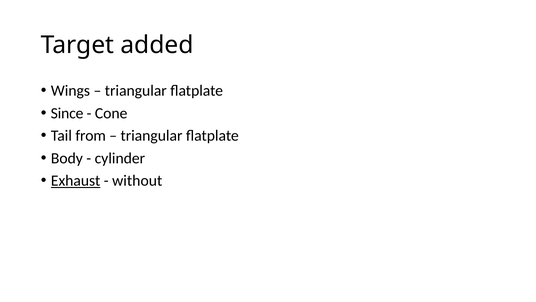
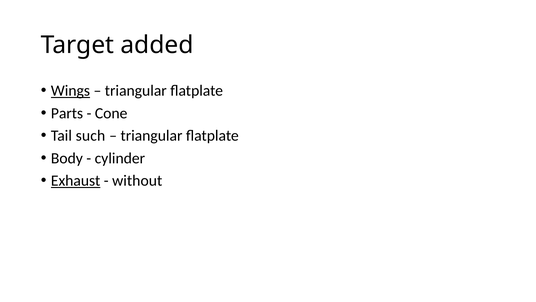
Wings underline: none -> present
Since: Since -> Parts
from: from -> such
